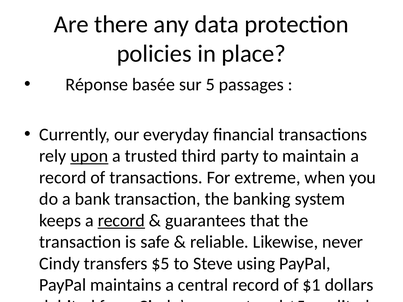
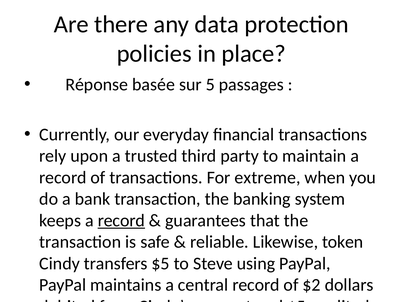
upon underline: present -> none
Likewise never: never -> token
$1: $1 -> $2
